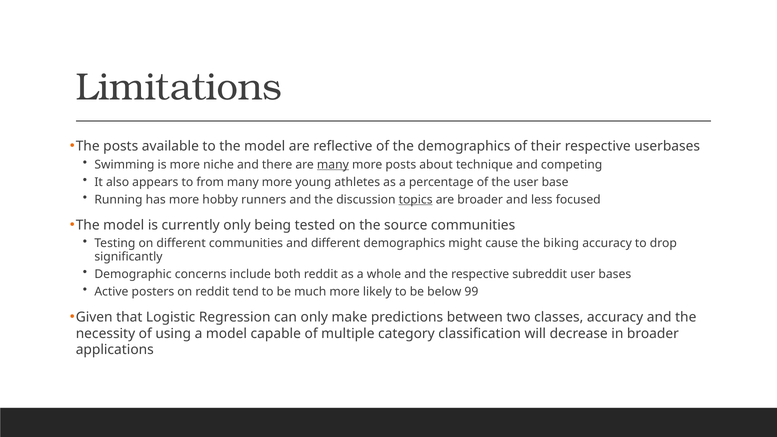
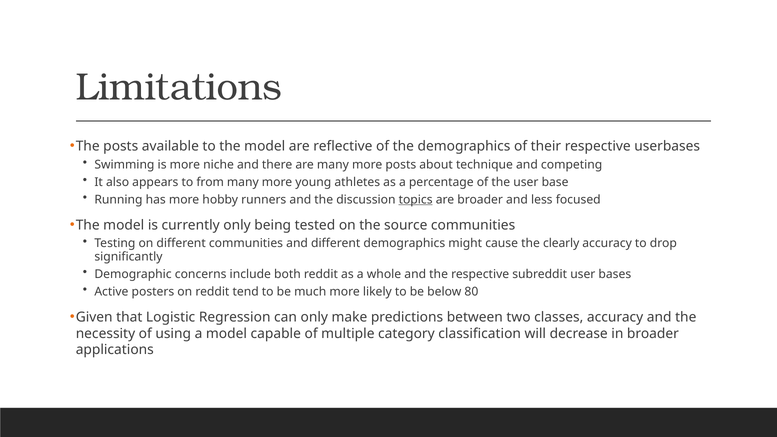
many at (333, 165) underline: present -> none
biking: biking -> clearly
99: 99 -> 80
